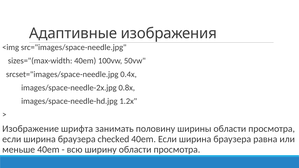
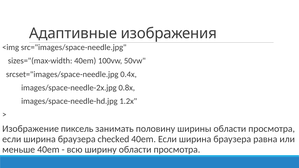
шрифта: шрифта -> пиксель
